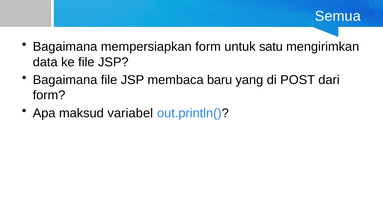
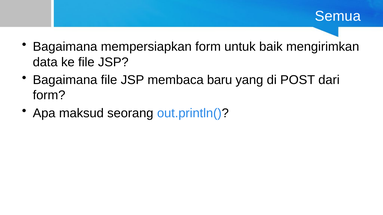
satu: satu -> baik
variabel: variabel -> seorang
